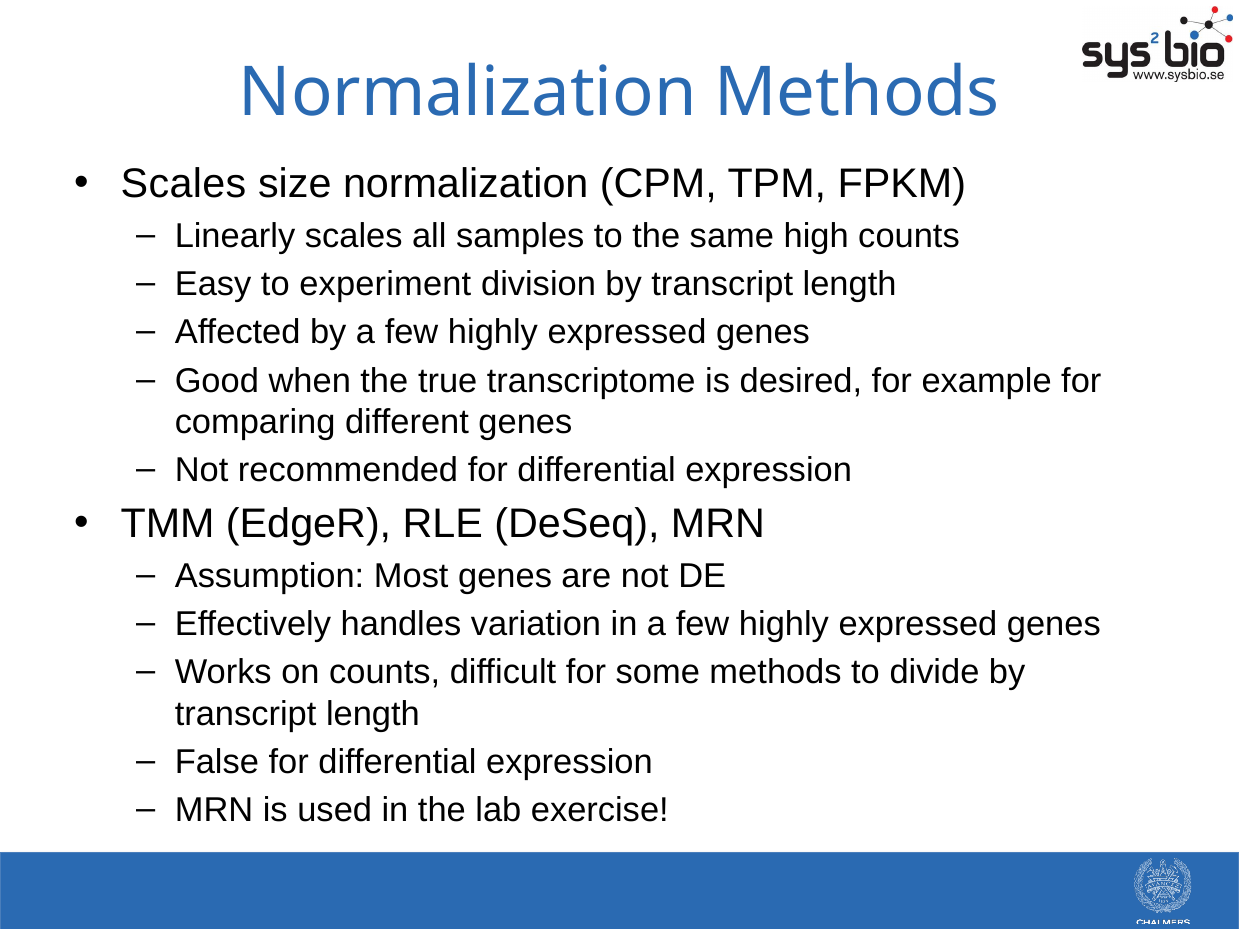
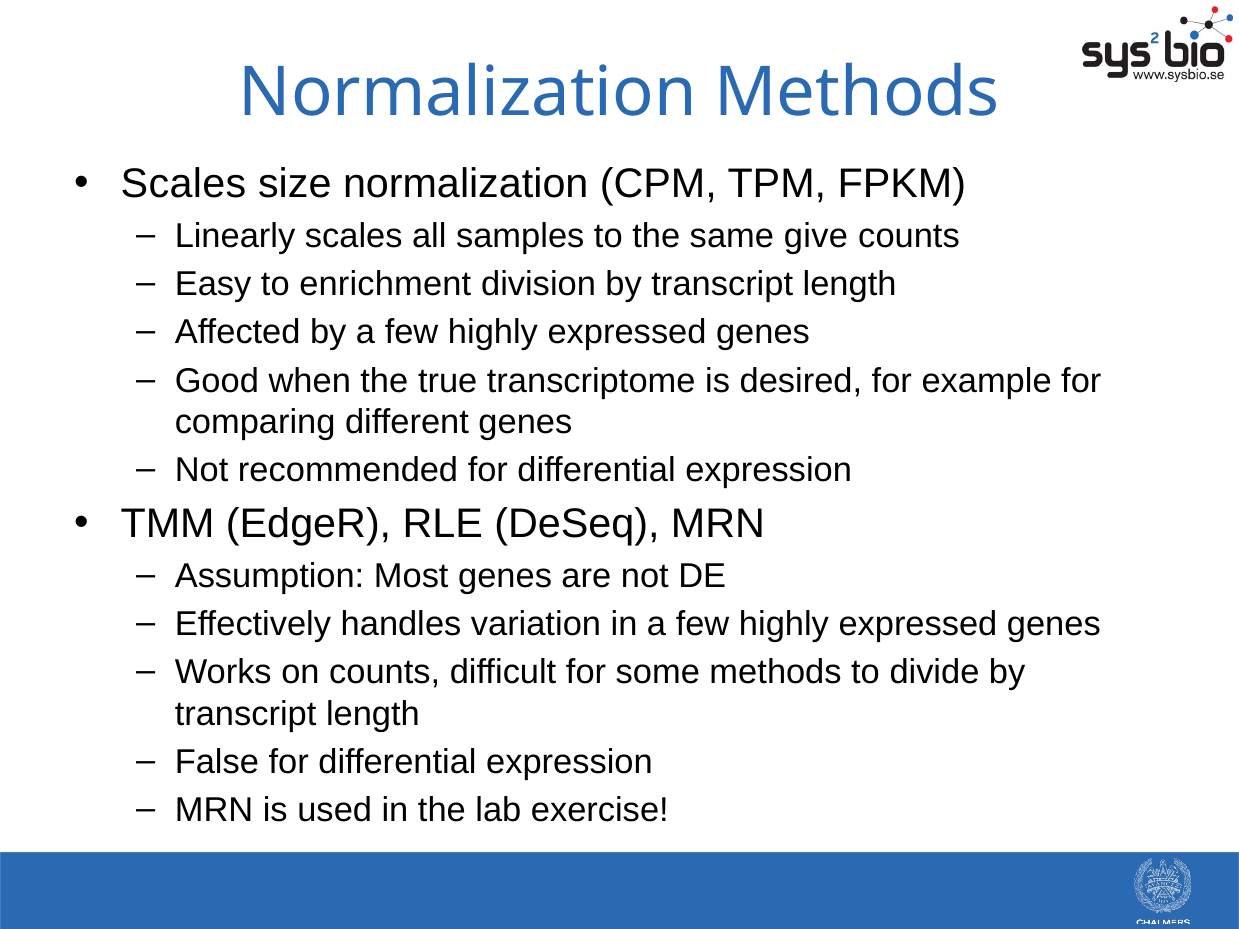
high: high -> give
experiment: experiment -> enrichment
